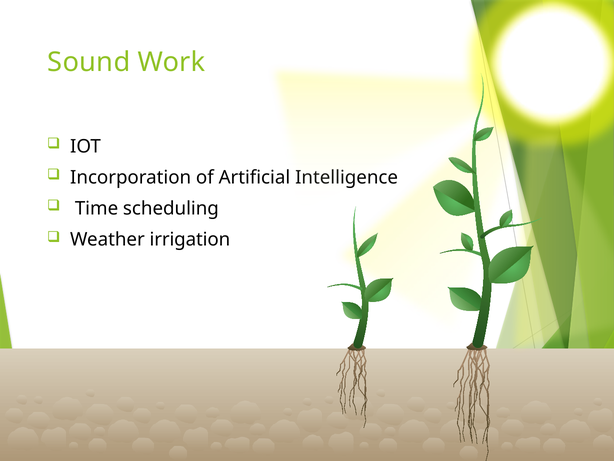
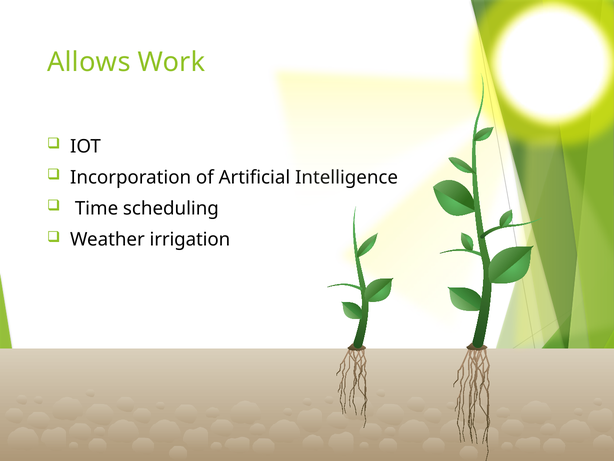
Sound: Sound -> Allows
